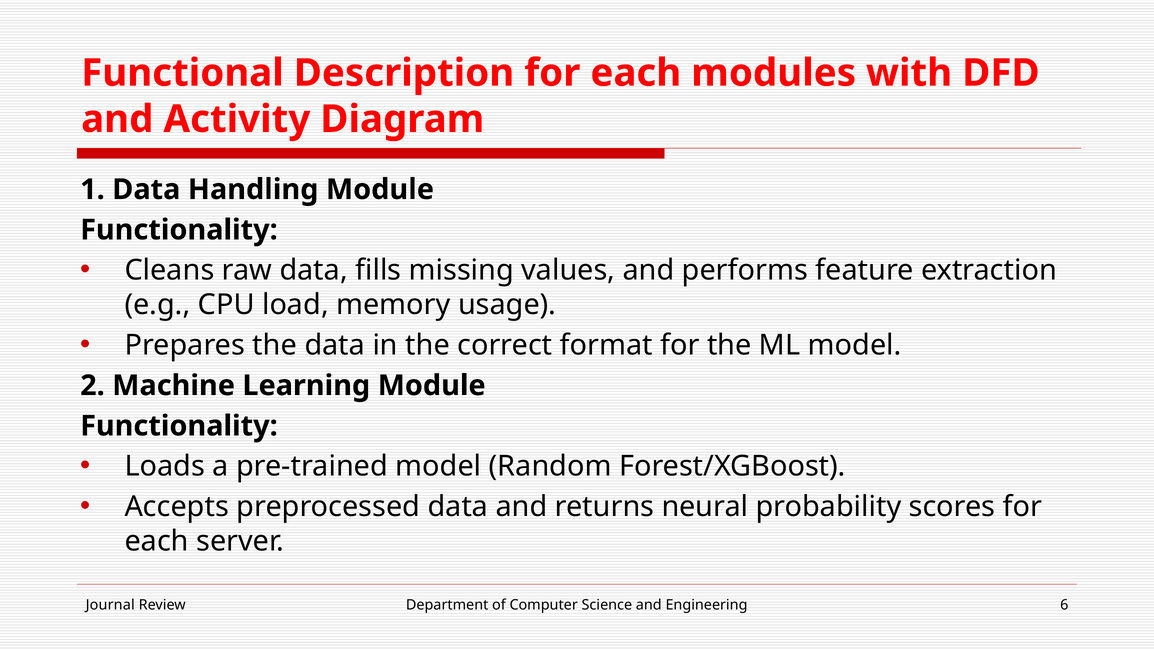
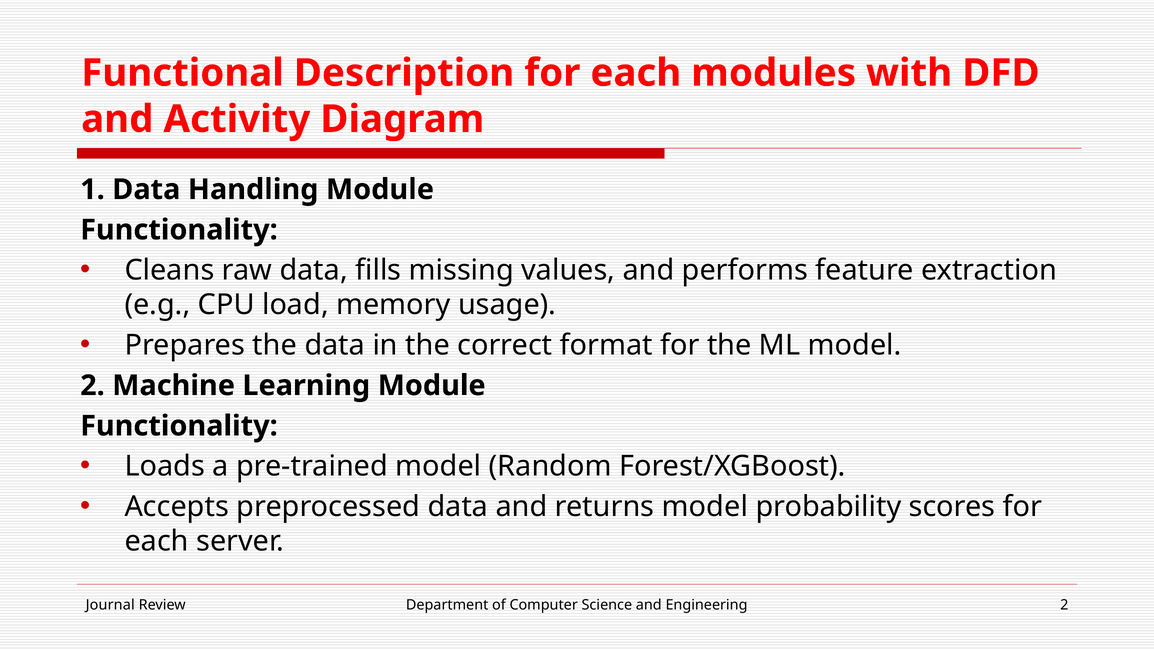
returns neural: neural -> model
Engineering 6: 6 -> 2
